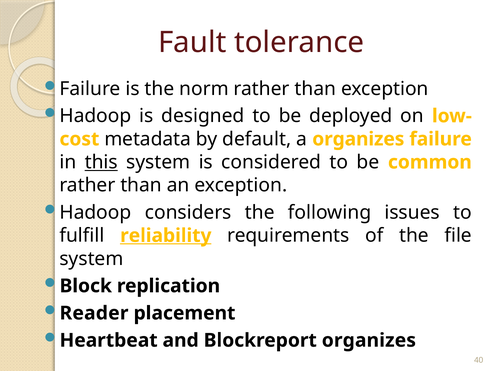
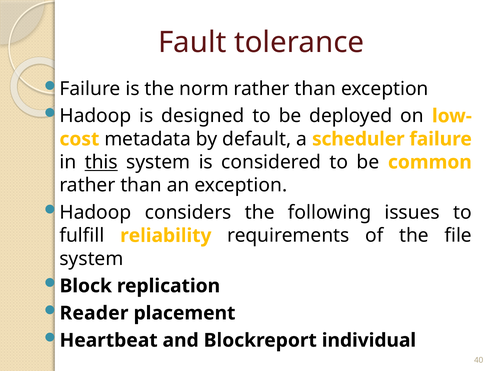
a organizes: organizes -> scheduler
reliability underline: present -> none
Blockreport organizes: organizes -> individual
